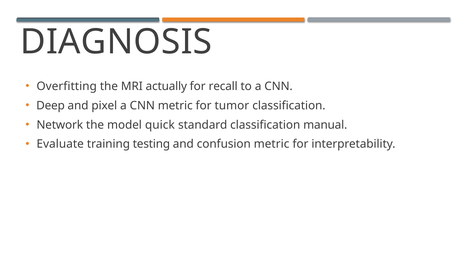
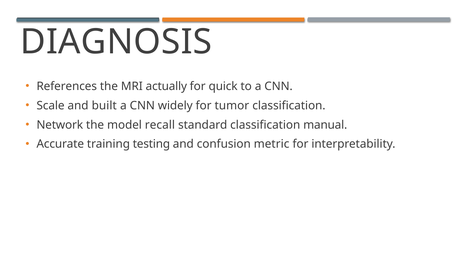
Overfitting: Overfitting -> References
recall: recall -> quick
Deep: Deep -> Scale
pixel: pixel -> built
CNN metric: metric -> widely
quick: quick -> recall
Evaluate: Evaluate -> Accurate
